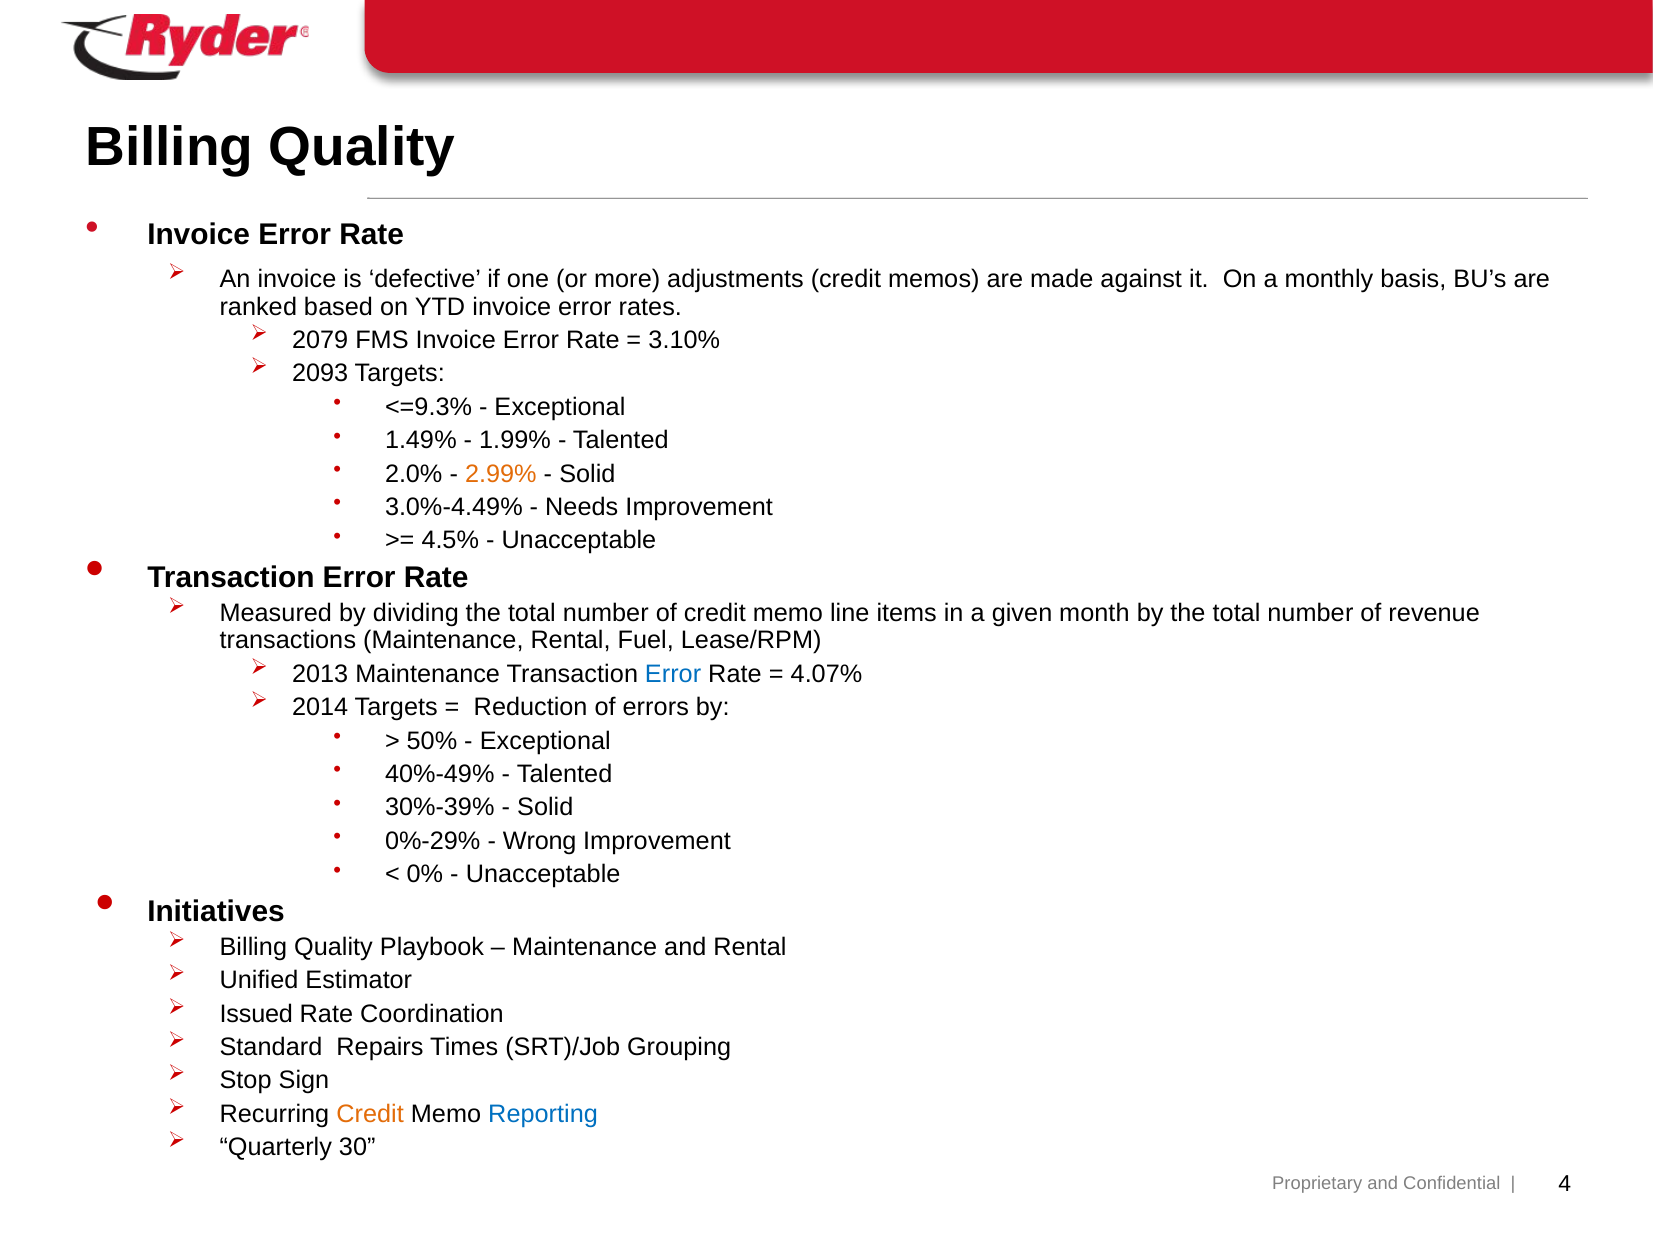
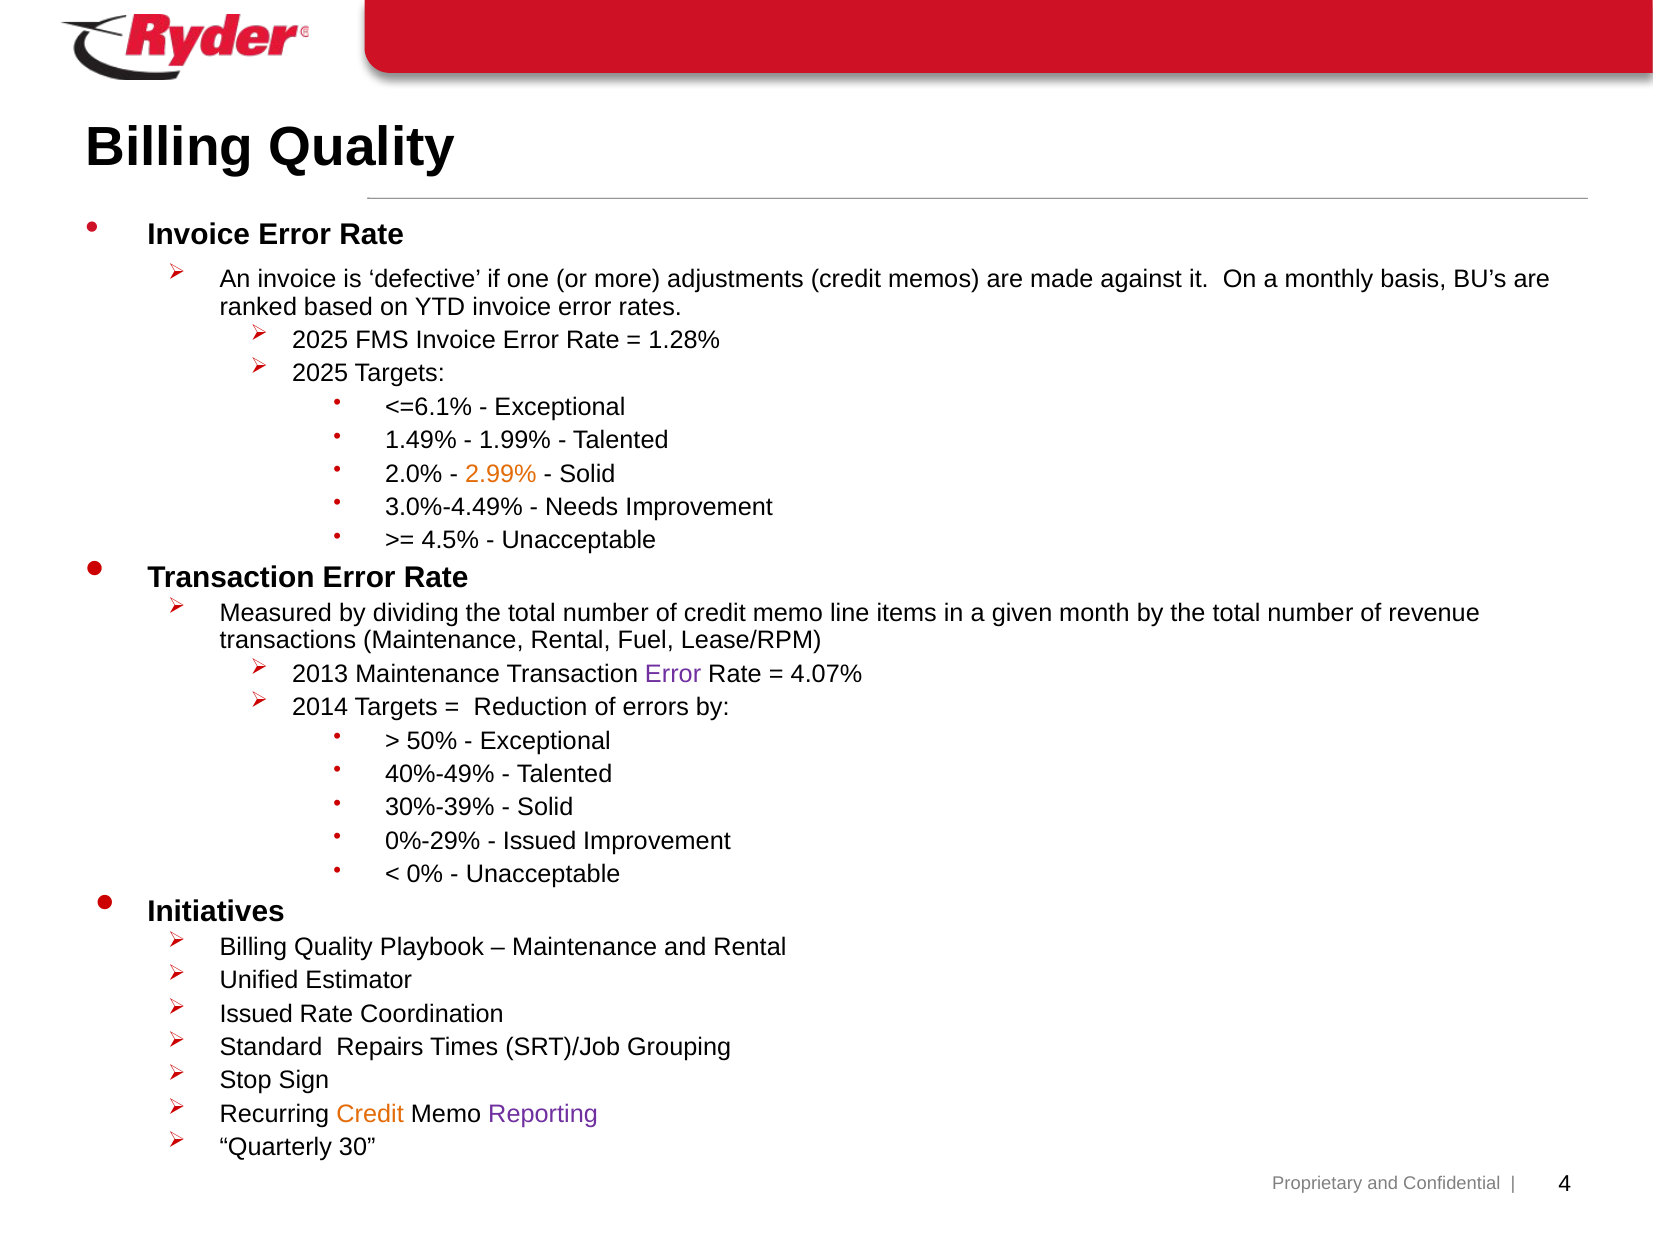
2079 at (320, 340): 2079 -> 2025
3.10%: 3.10% -> 1.28%
2093 at (320, 374): 2093 -> 2025
<=9.3%: <=9.3% -> <=6.1%
Error at (673, 674) colour: blue -> purple
Wrong at (540, 841): Wrong -> Issued
Reporting colour: blue -> purple
